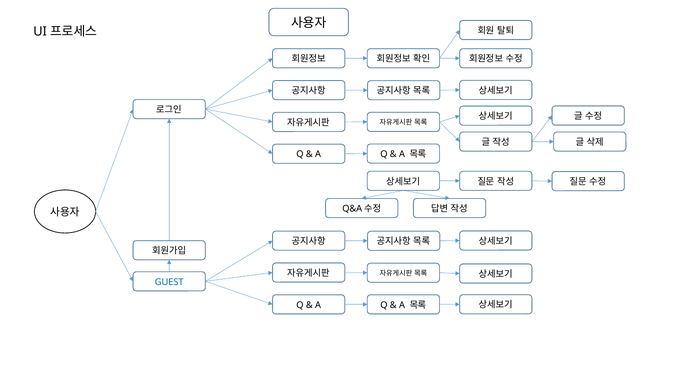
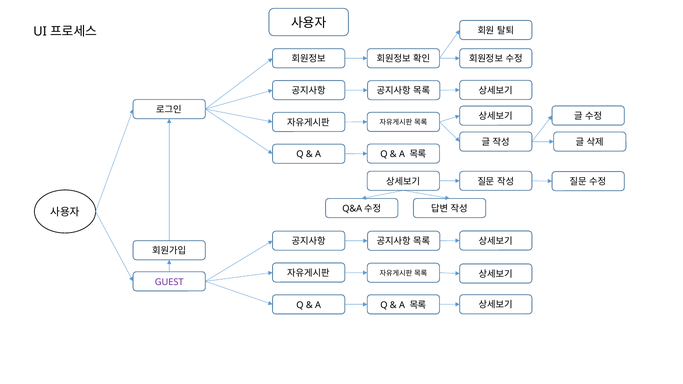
GUEST colour: blue -> purple
